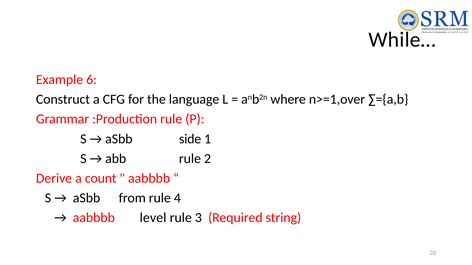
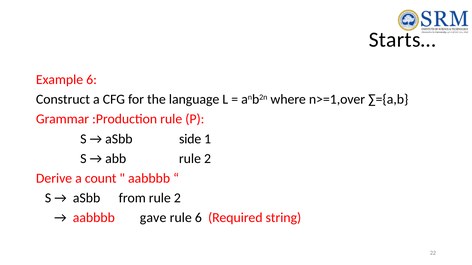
While…: While… -> Starts…
from rule 4: 4 -> 2
level: level -> gave
rule 3: 3 -> 6
